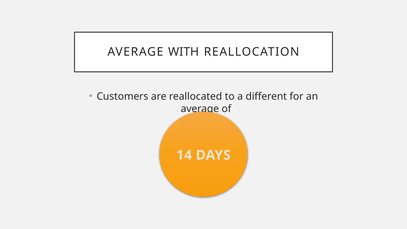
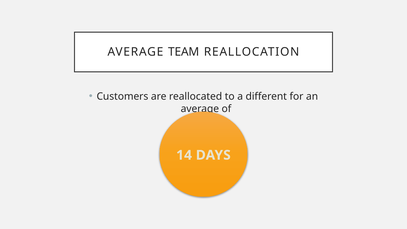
WITH: WITH -> TEAM
